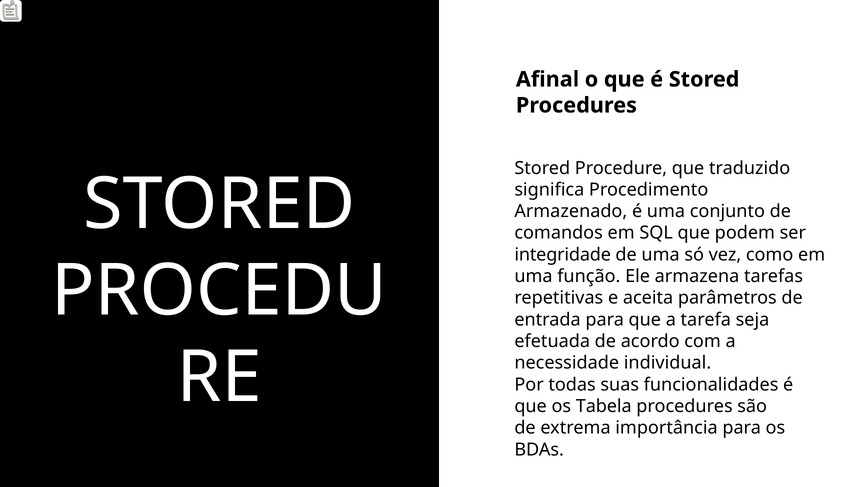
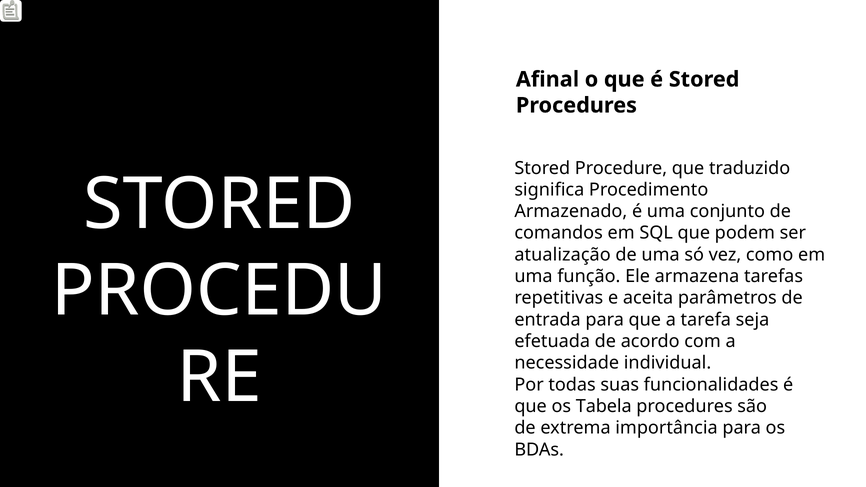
integridade: integridade -> atualização
